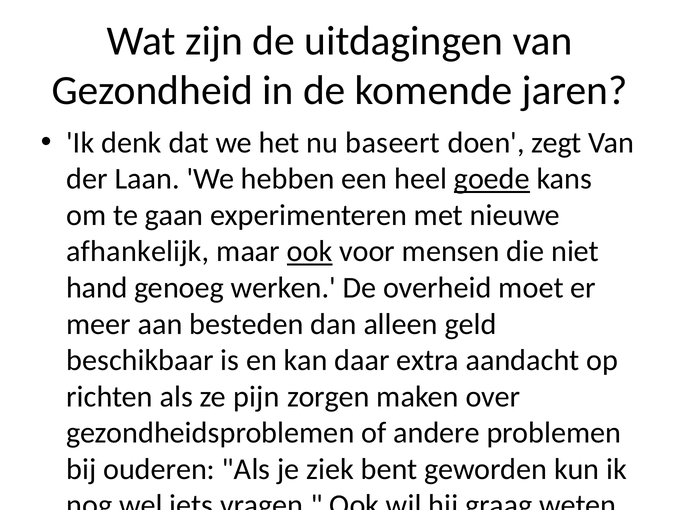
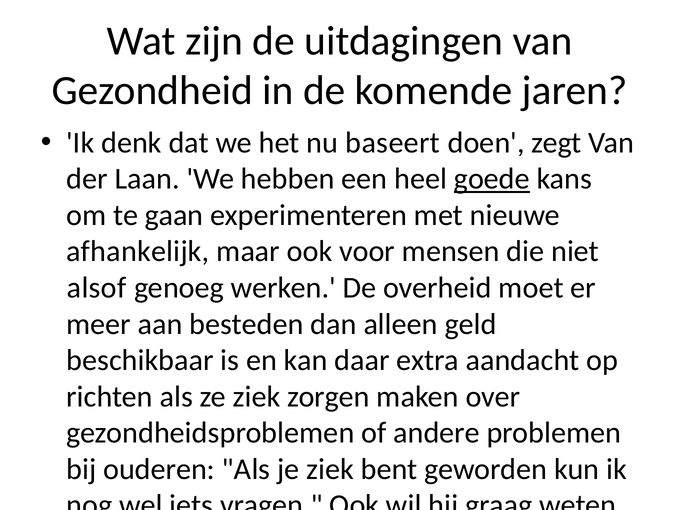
ook at (310, 251) underline: present -> none
hand: hand -> alsof
ze pijn: pijn -> ziek
